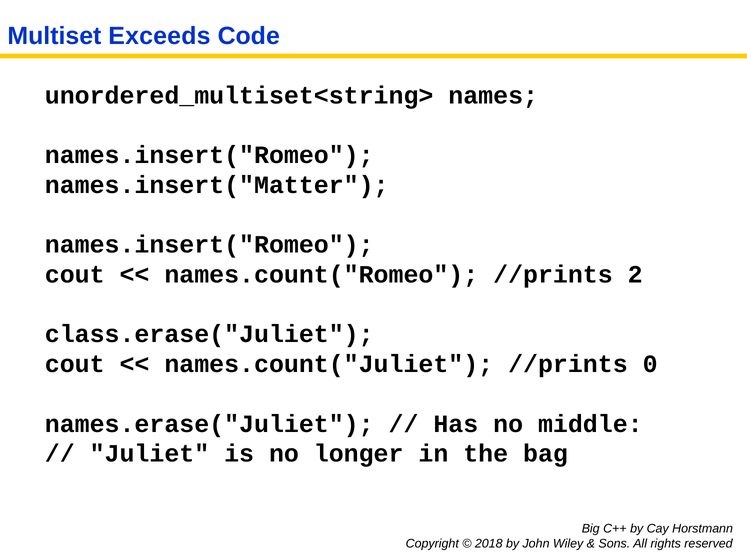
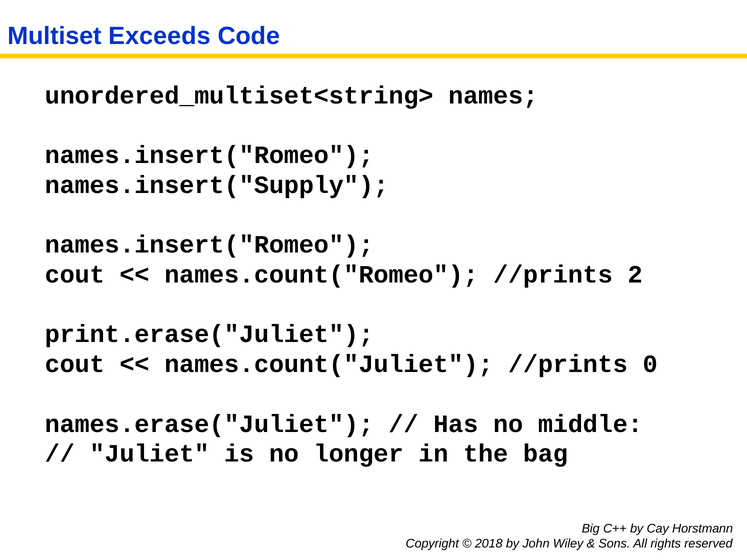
names.insert("Matter: names.insert("Matter -> names.insert("Supply
class.erase("Juliet: class.erase("Juliet -> print.erase("Juliet
